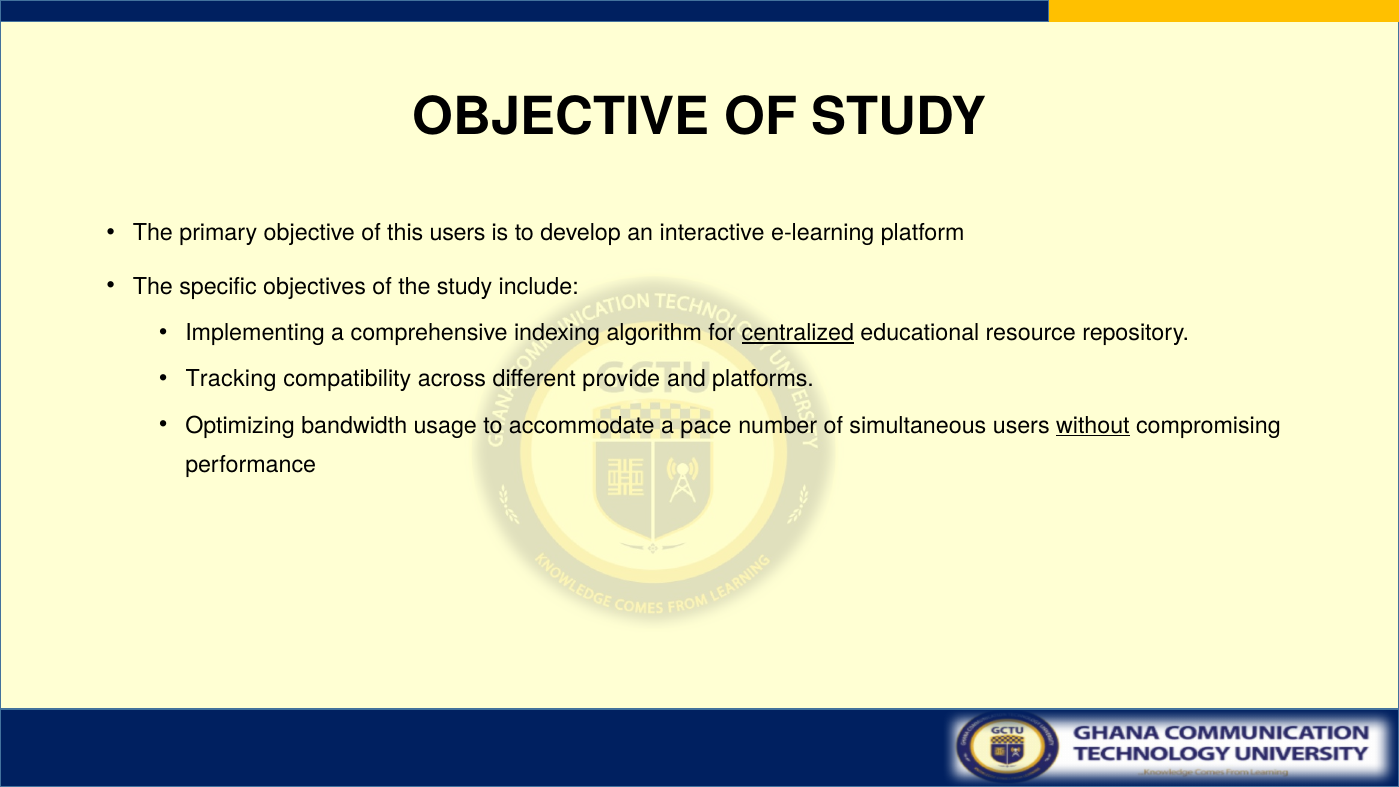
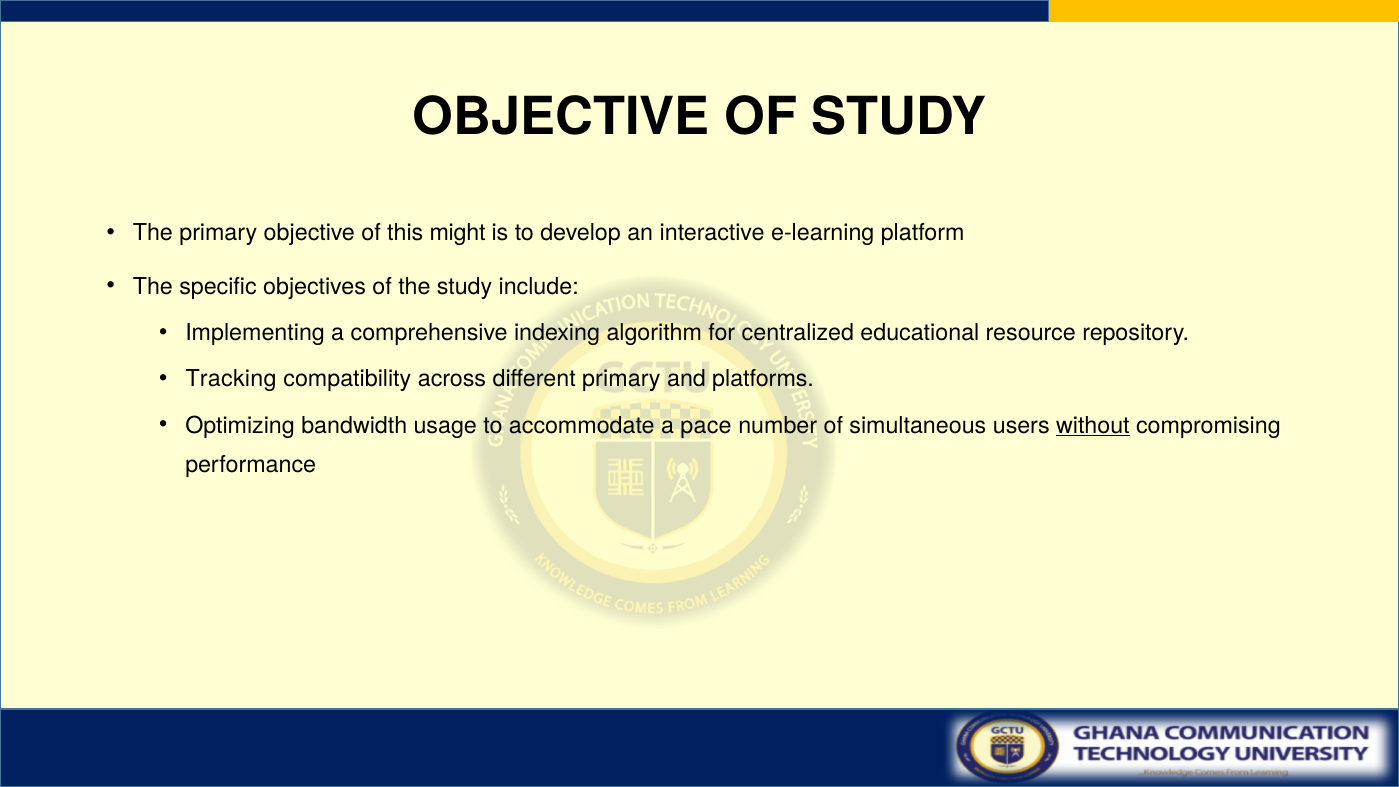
this users: users -> might
centralized underline: present -> none
different provide: provide -> primary
